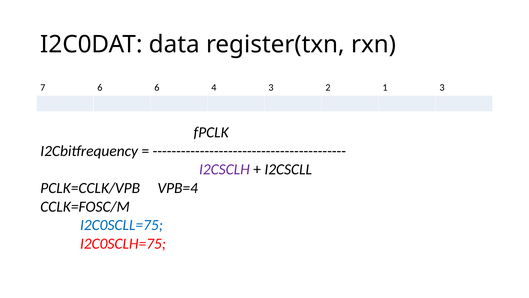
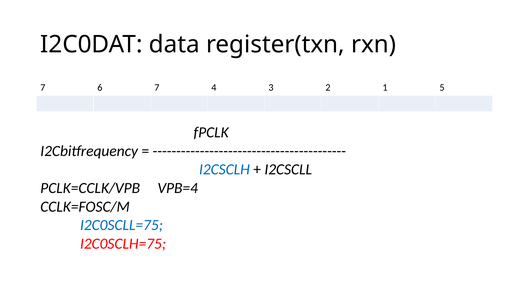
6 6: 6 -> 7
1 3: 3 -> 5
I2CSCLH colour: purple -> blue
